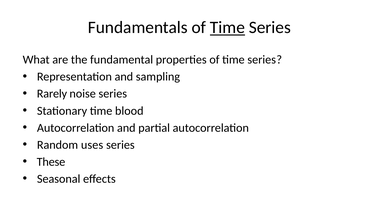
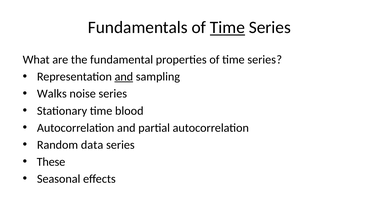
and at (124, 77) underline: none -> present
Rarely: Rarely -> Walks
uses: uses -> data
